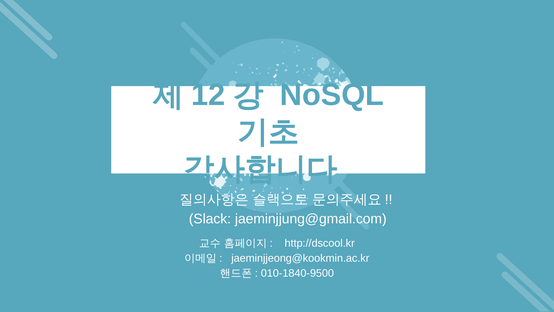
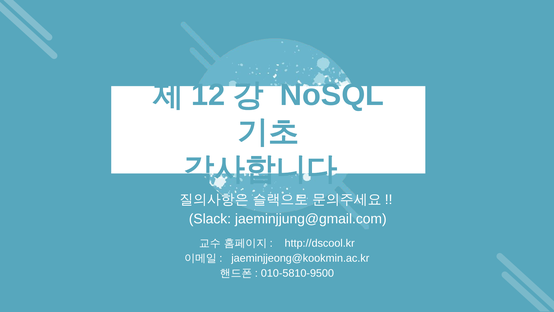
010-1840-9500: 010-1840-9500 -> 010-5810-9500
